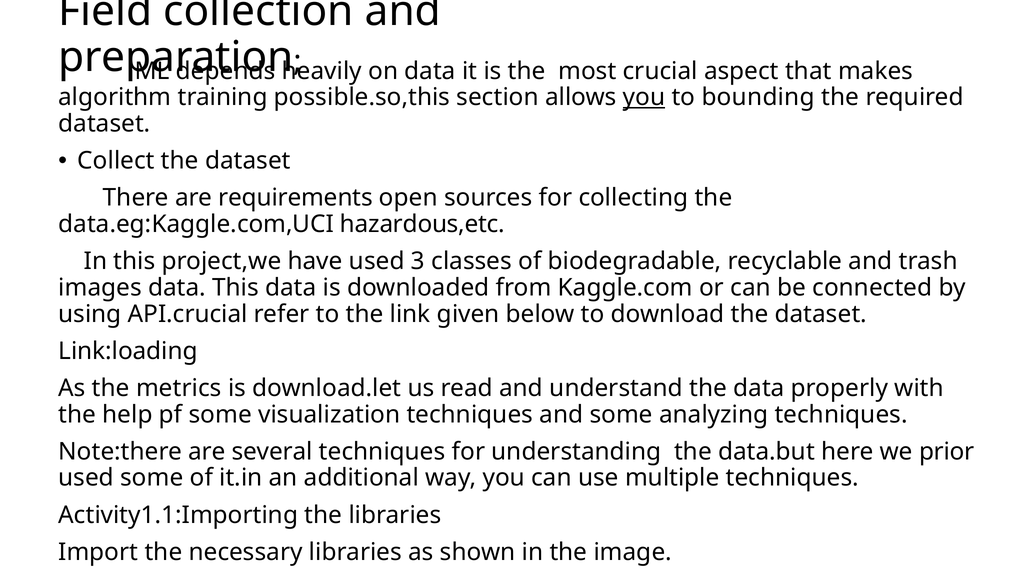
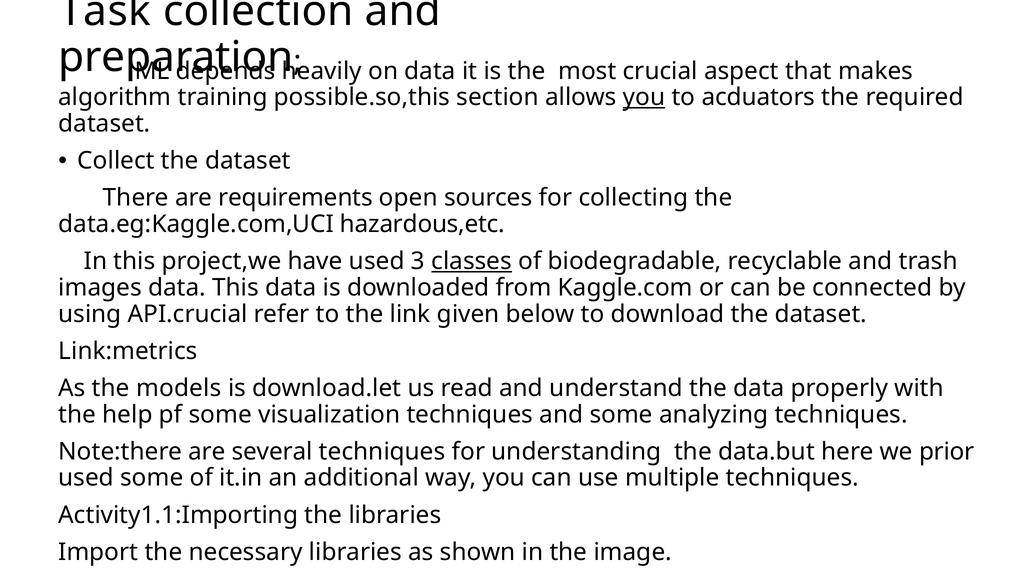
Field: Field -> Task
bounding: bounding -> acduators
classes underline: none -> present
Link:loading: Link:loading -> Link:metrics
metrics: metrics -> models
